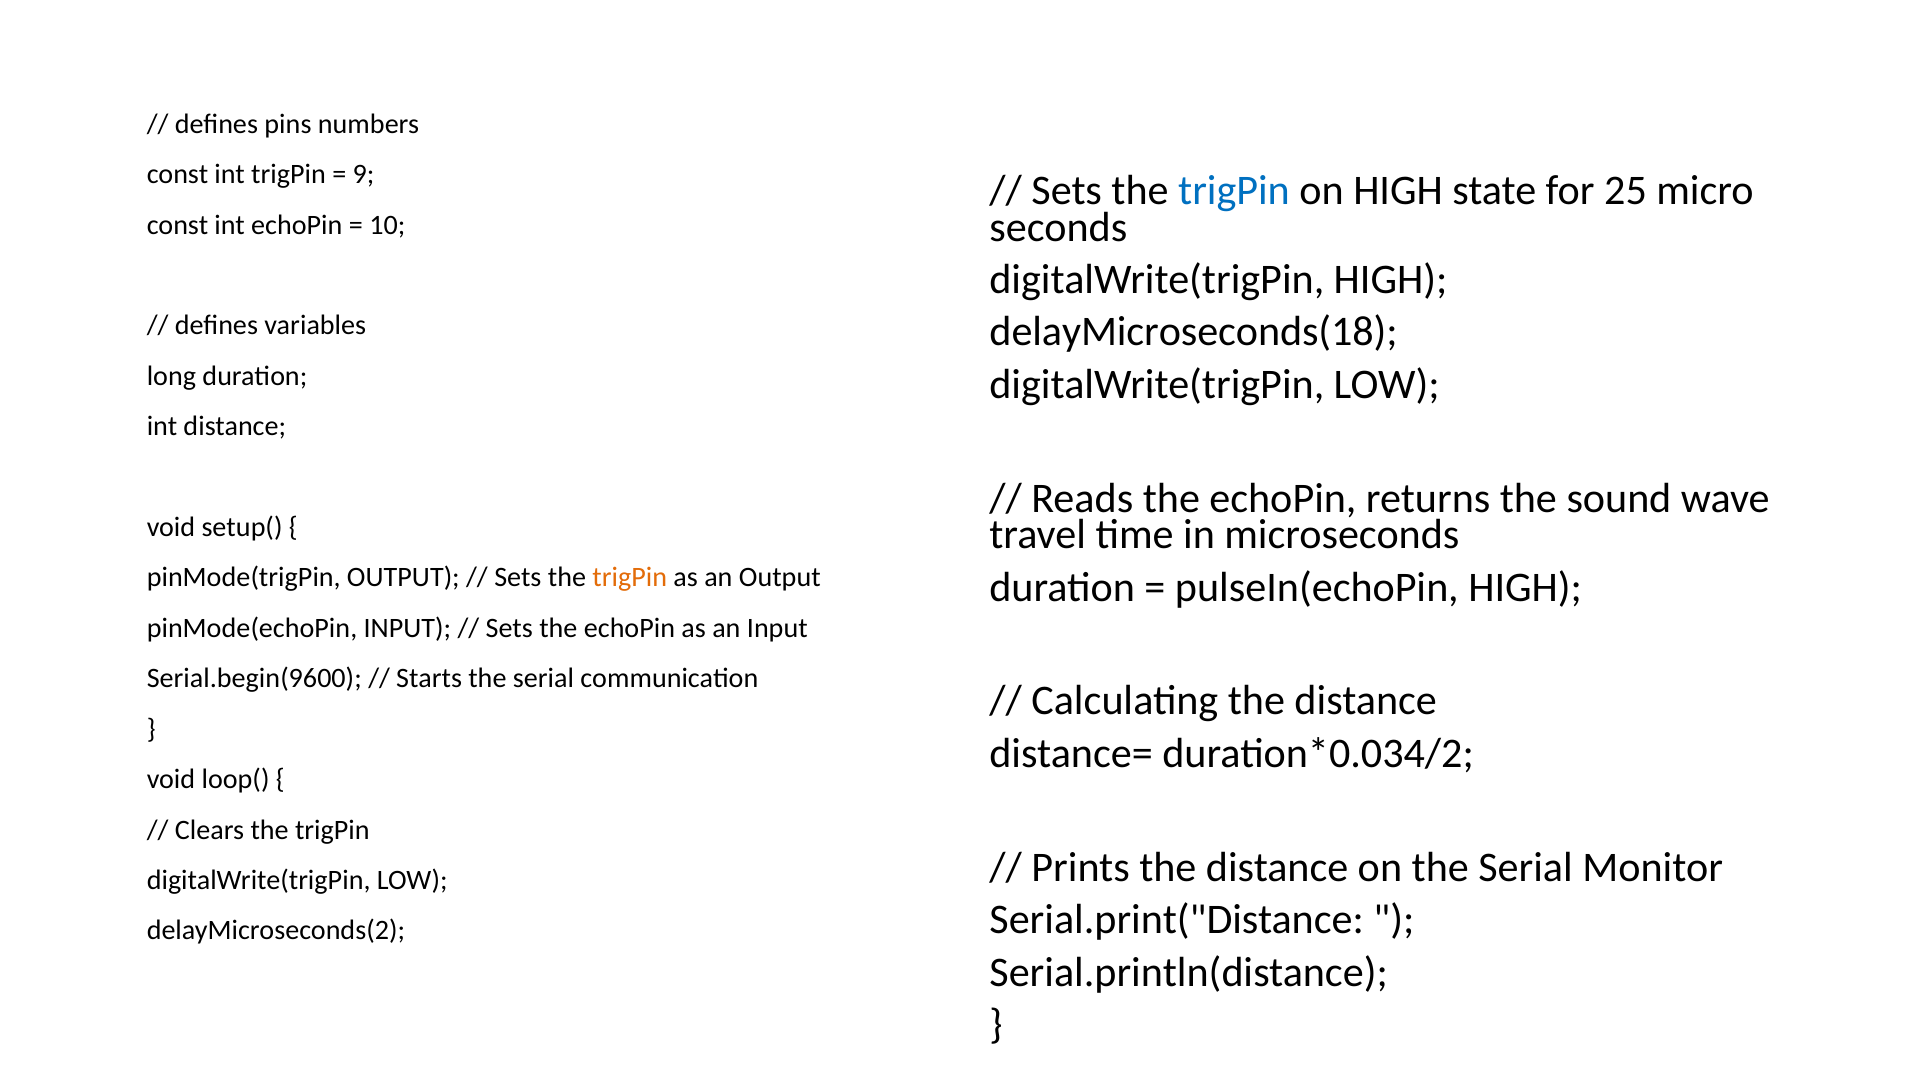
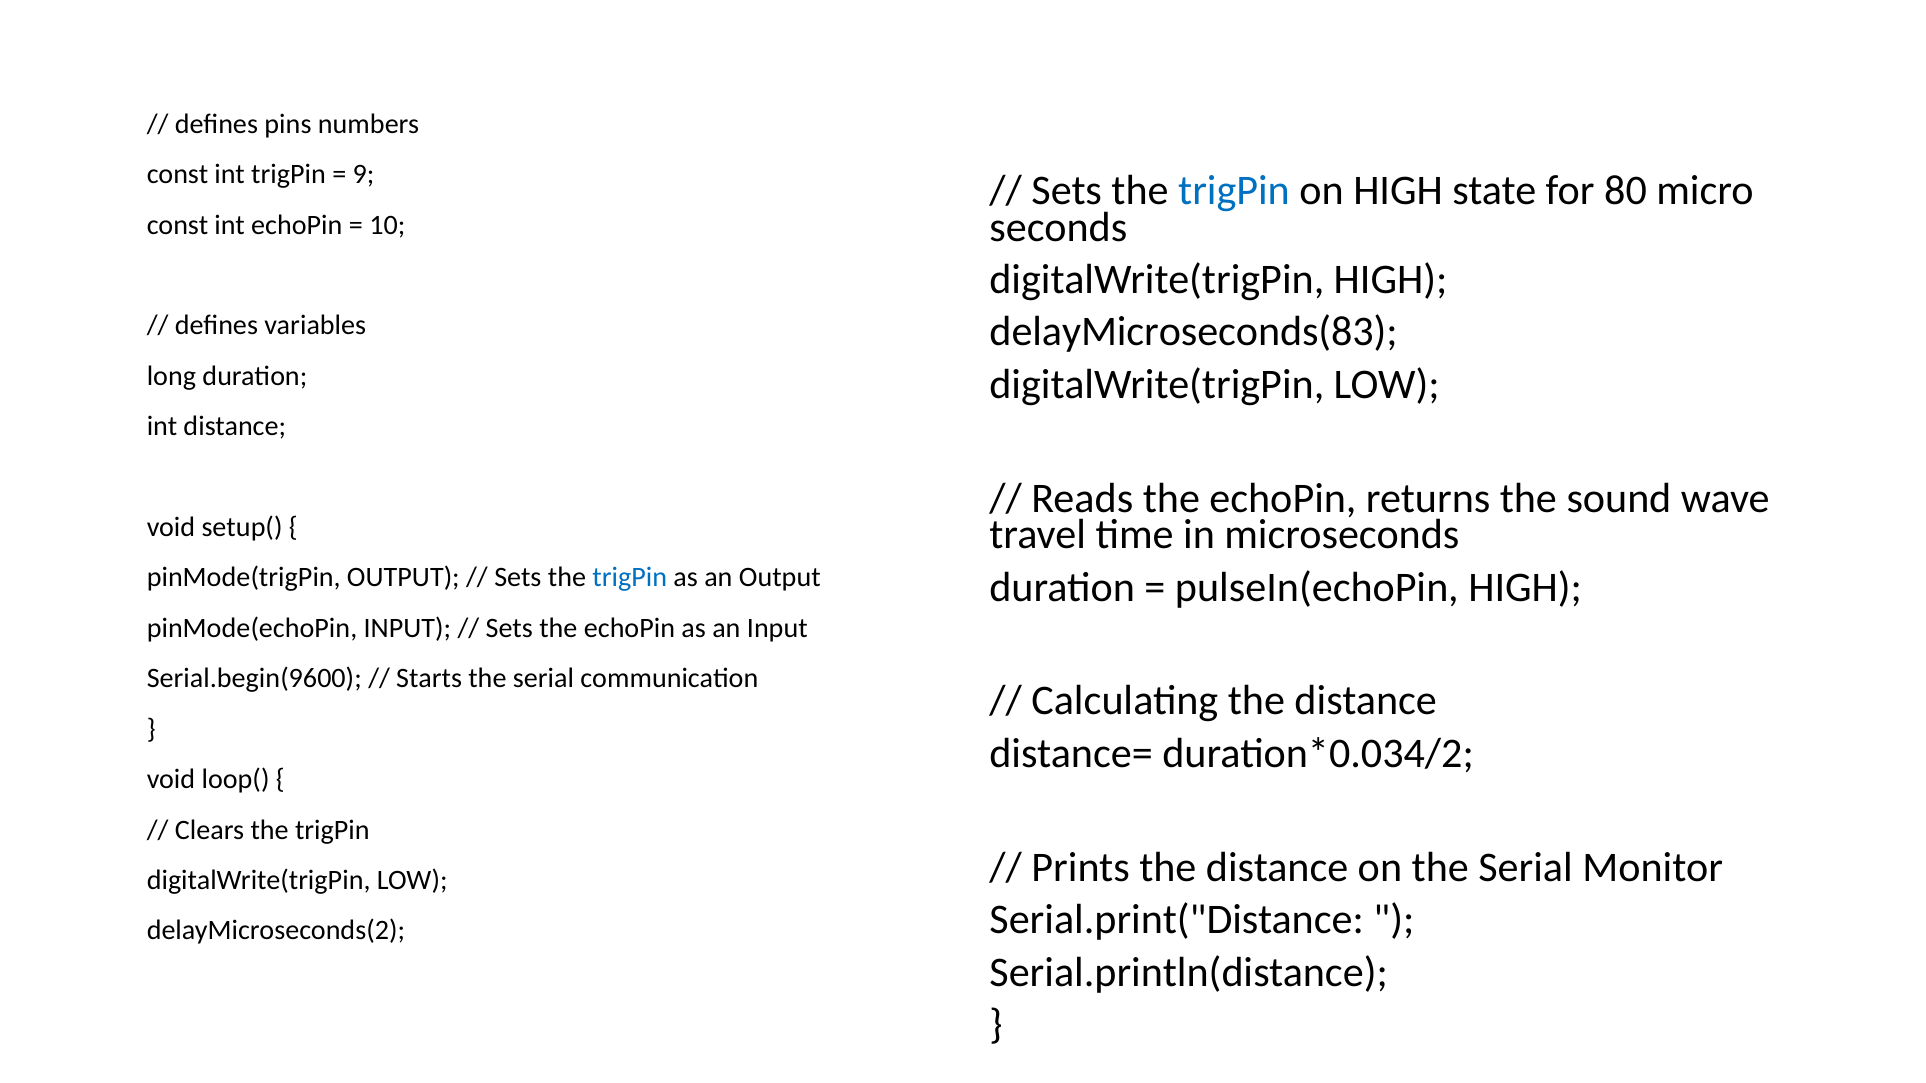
25: 25 -> 80
delayMicroseconds(18: delayMicroseconds(18 -> delayMicroseconds(83
trigPin at (630, 578) colour: orange -> blue
